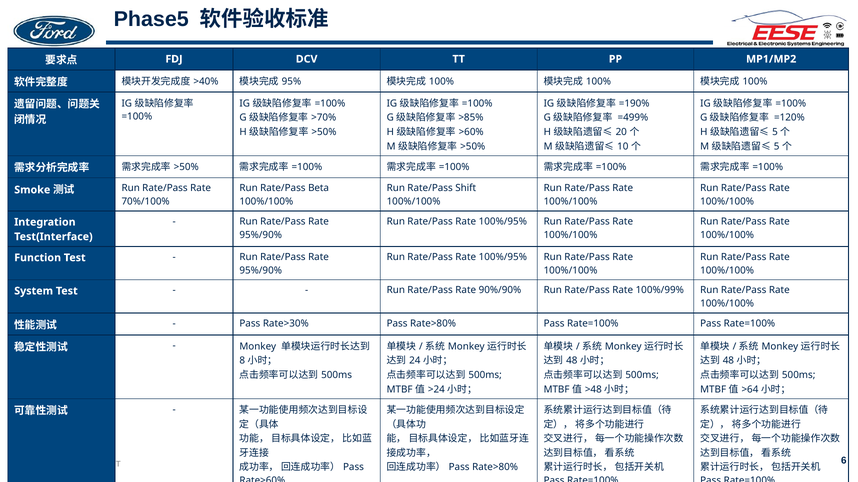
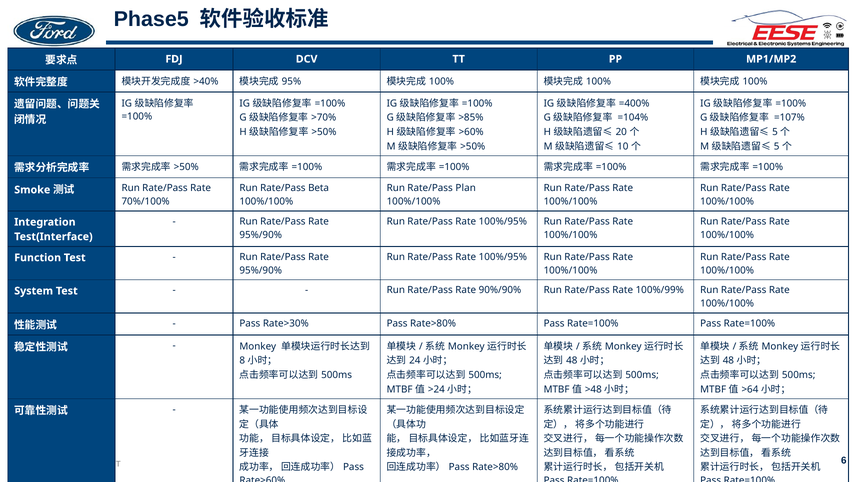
=190%: =190% -> =400%
=499%: =499% -> =104%
=120%: =120% -> =107%
Shift: Shift -> Plan
